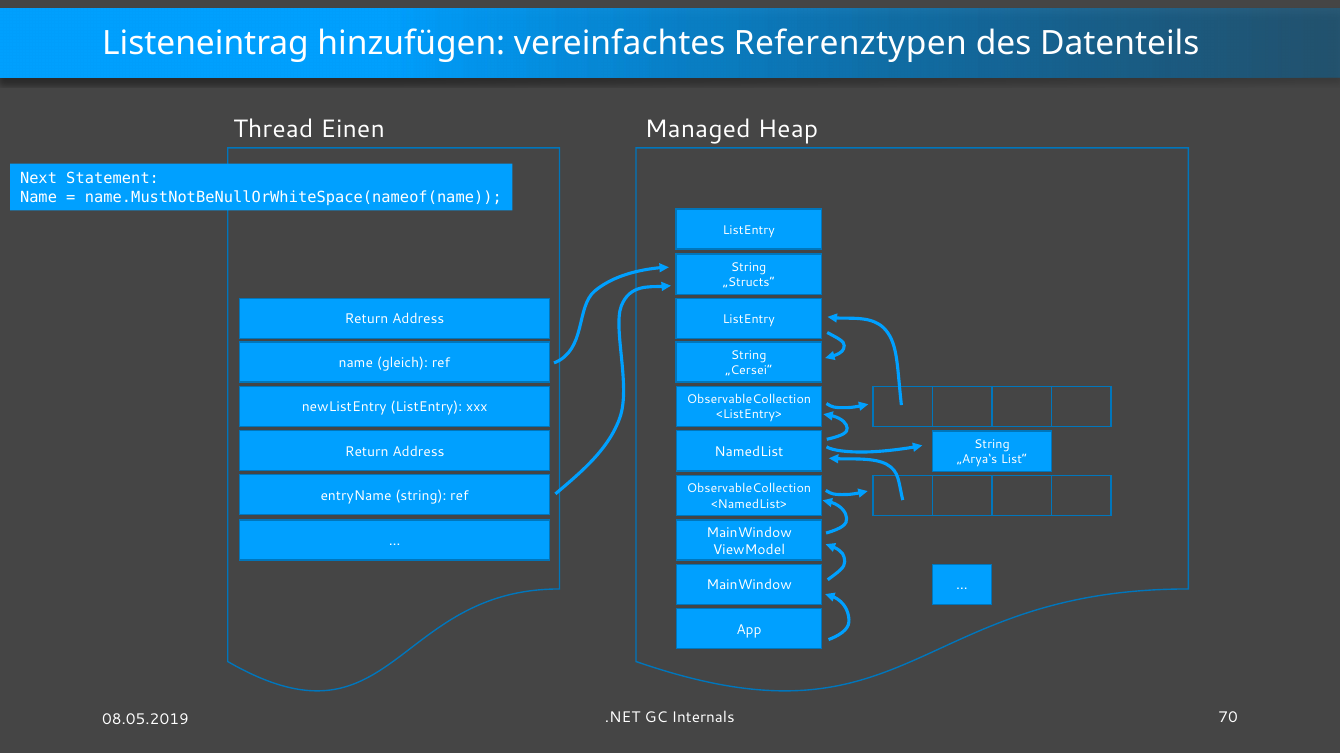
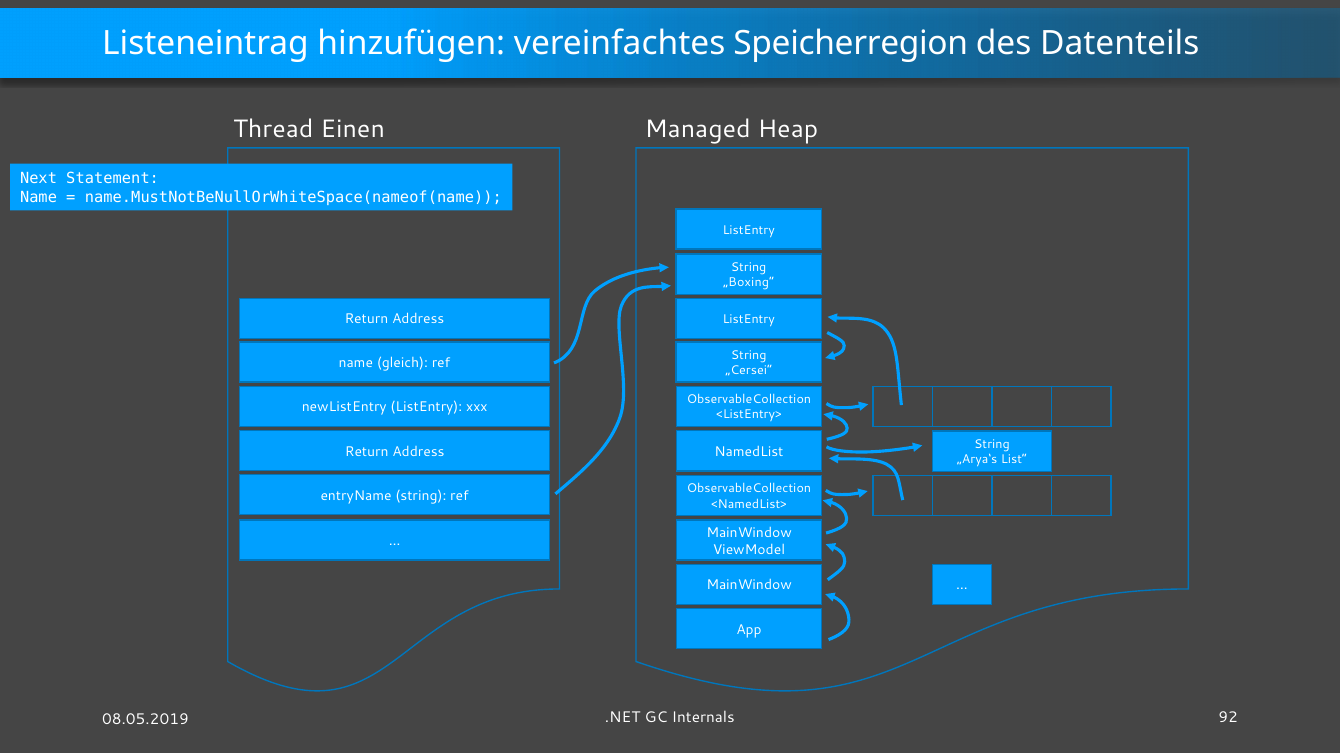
Referenztypen: Referenztypen -> Speicherregion
„Structs“: „Structs“ -> „Boxing“
70: 70 -> 92
